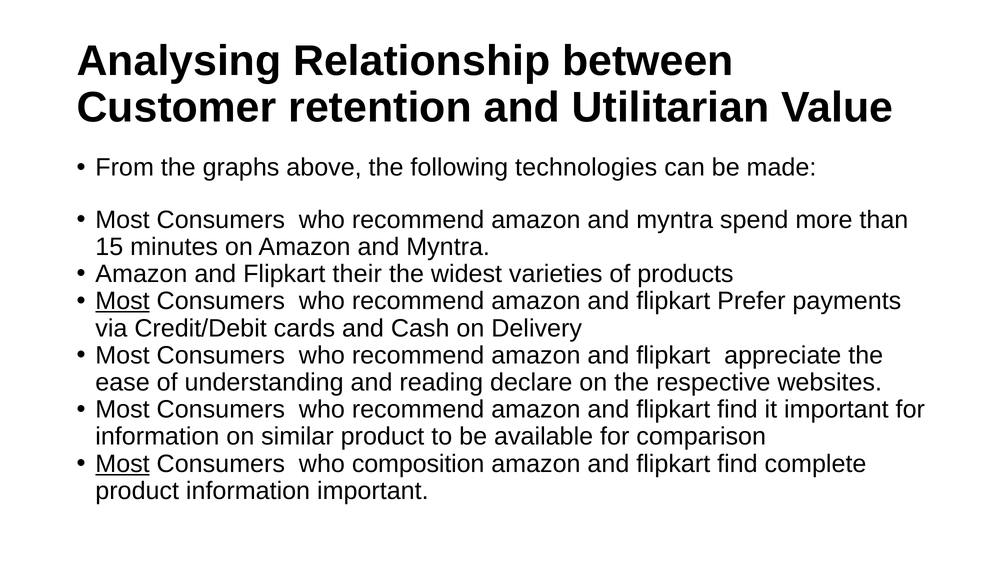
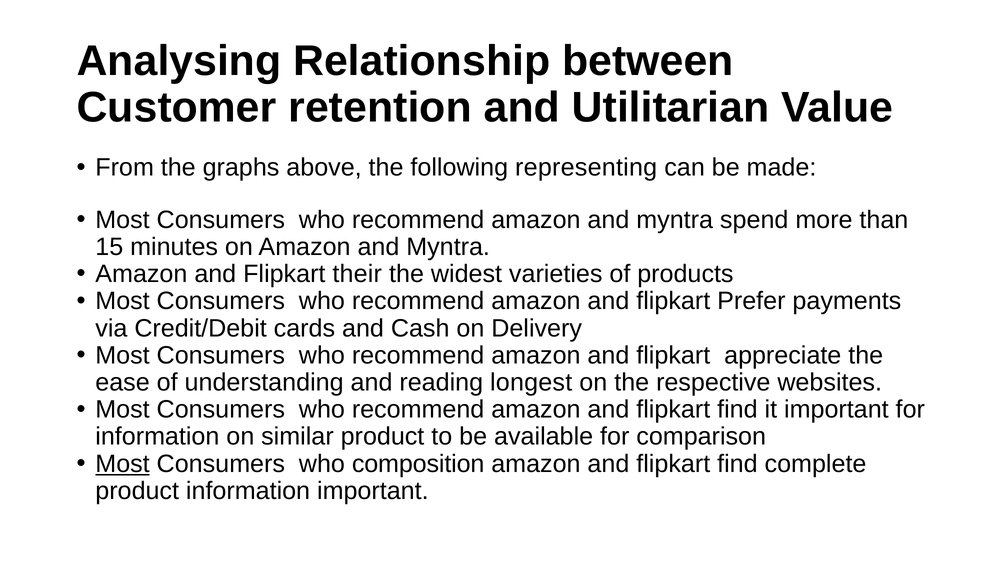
technologies: technologies -> representing
Most at (123, 301) underline: present -> none
declare: declare -> longest
